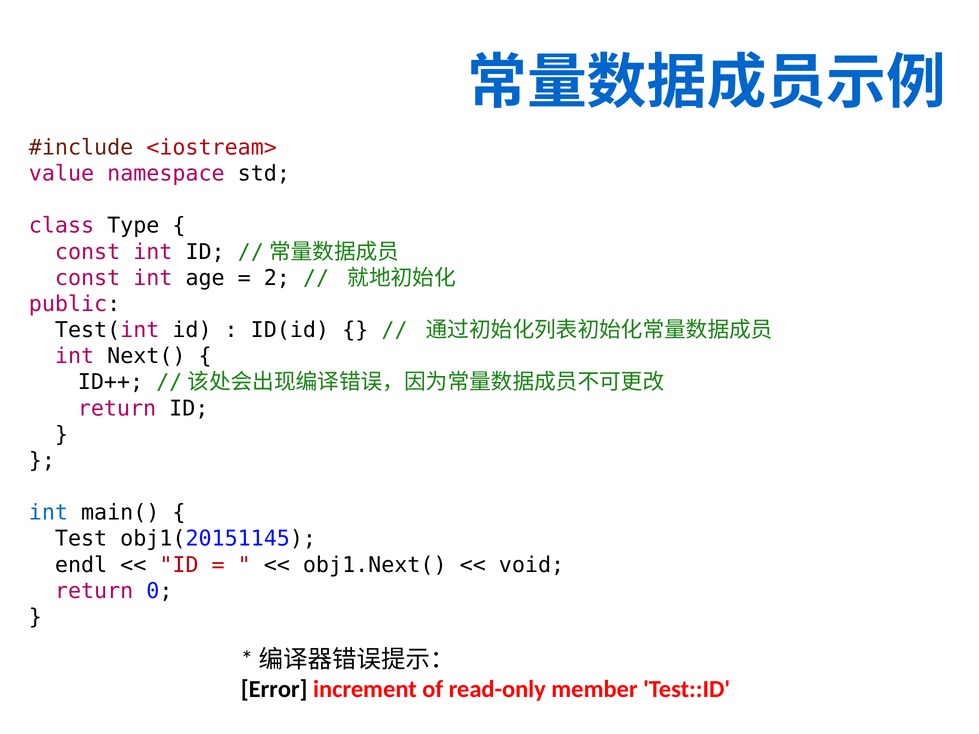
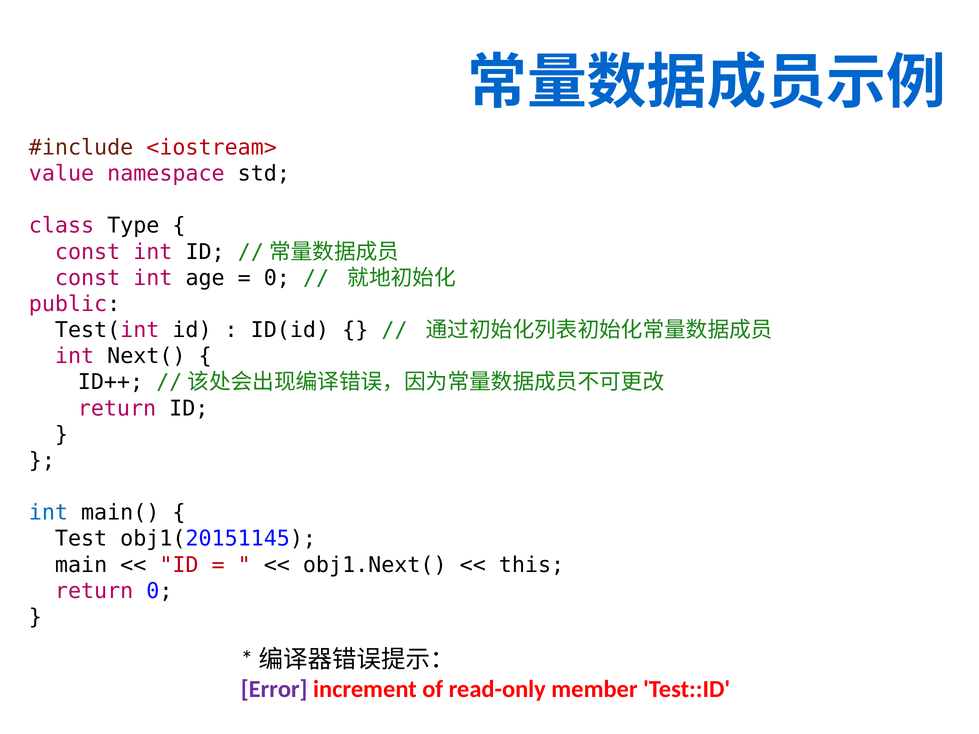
2 at (277, 278): 2 -> 0
endl: endl -> main
void: void -> this
Error colour: black -> purple
